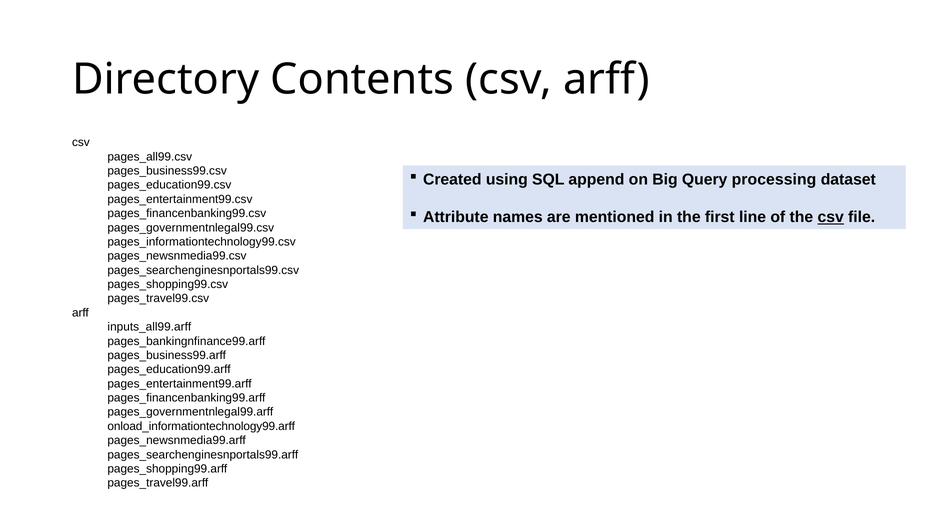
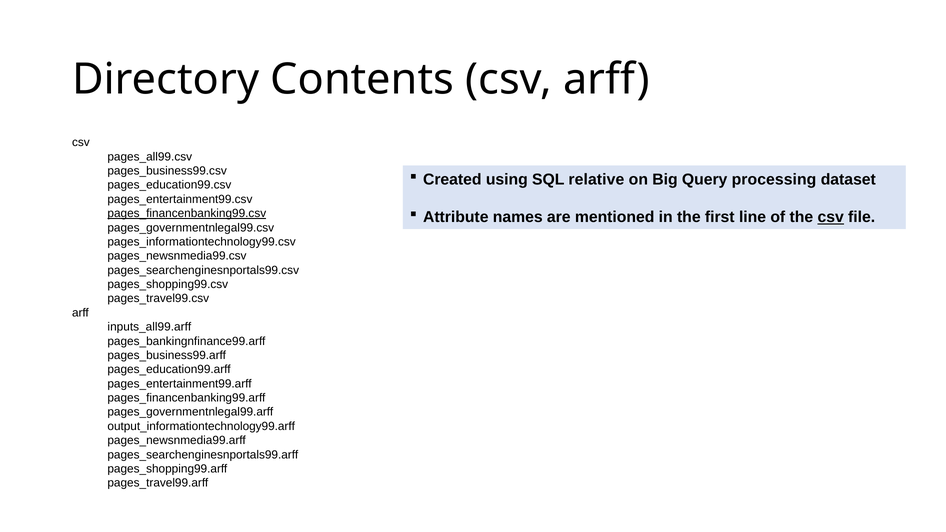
append: append -> relative
pages_financenbanking99.csv underline: none -> present
onload_informationtechnology99.arff: onload_informationtechnology99.arff -> output_informationtechnology99.arff
